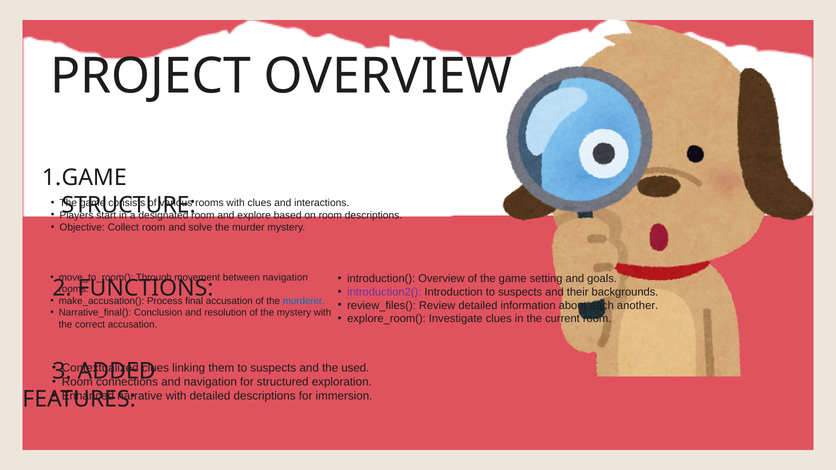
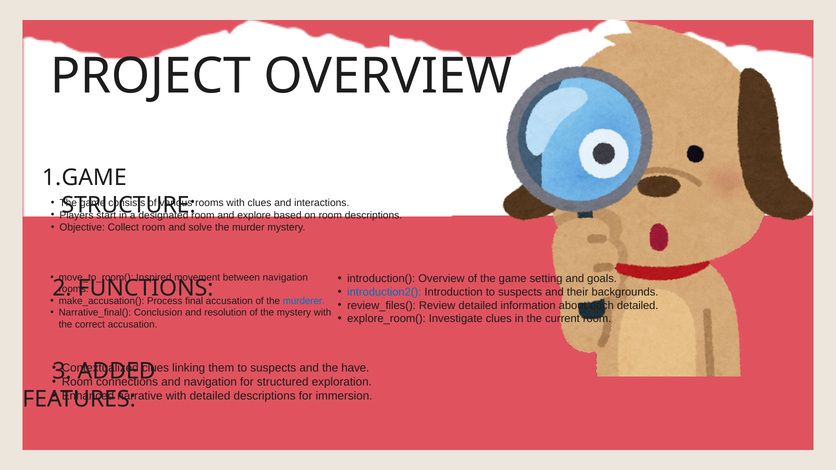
Through: Through -> Inspired
introduction2( colour: purple -> blue
each another: another -> detailed
used: used -> have
